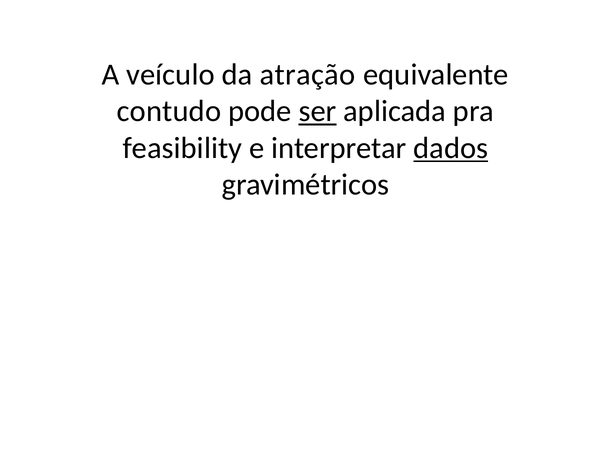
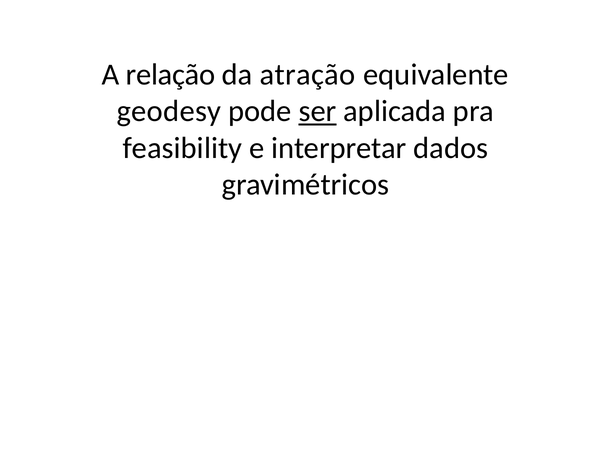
veículo: veículo -> relação
contudo: contudo -> geodesy
dados underline: present -> none
